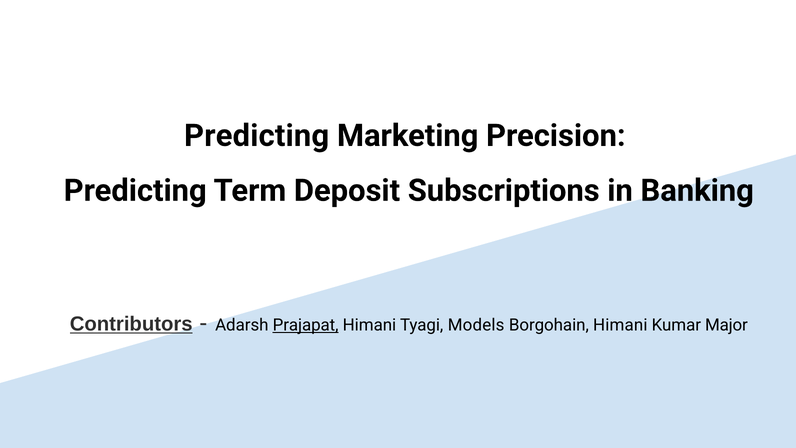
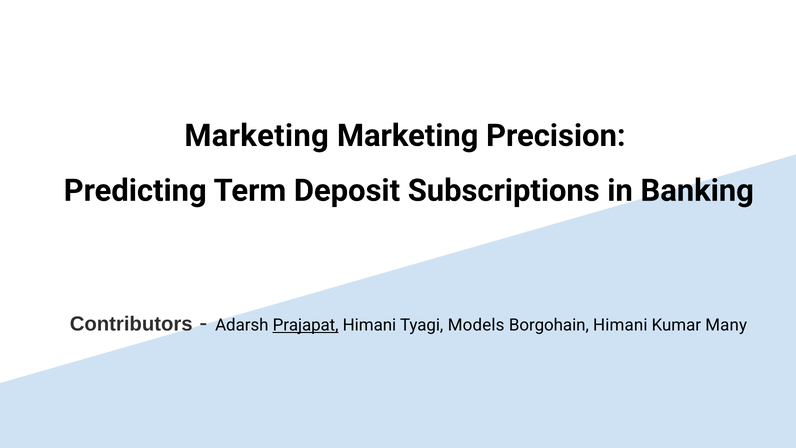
Predicting at (257, 136): Predicting -> Marketing
Contributors underline: present -> none
Major: Major -> Many
